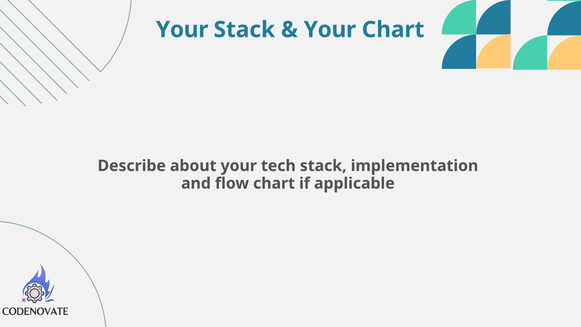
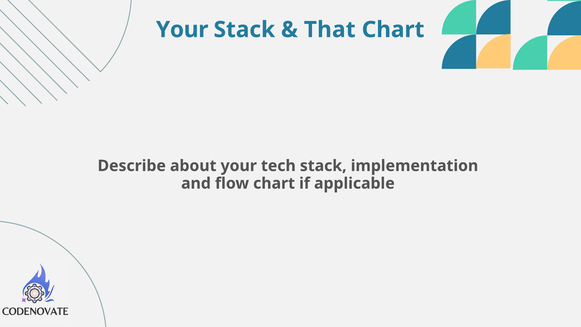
Your at (330, 30): Your -> That
